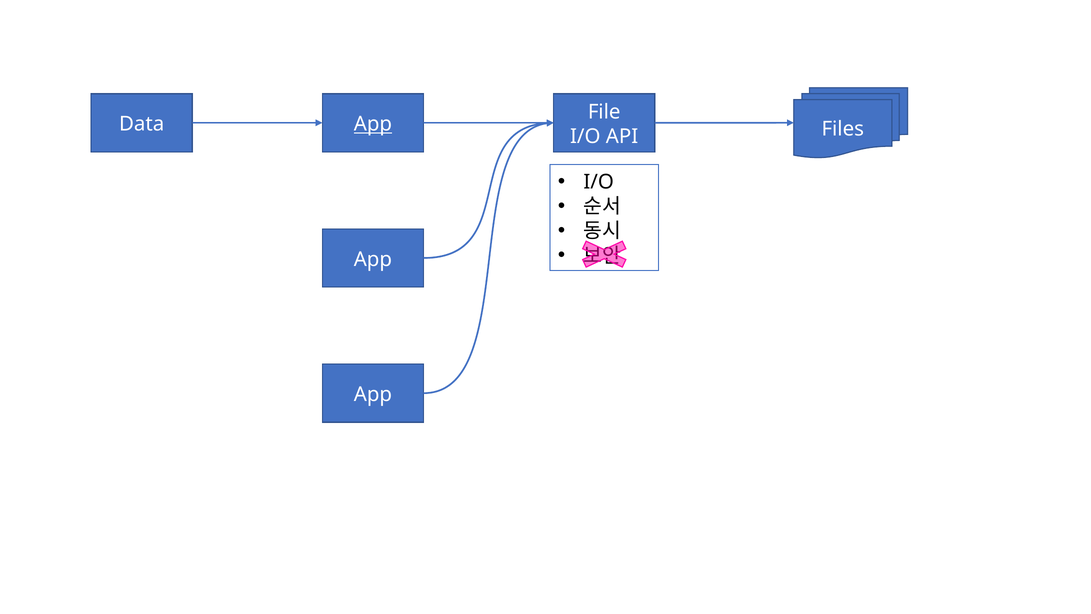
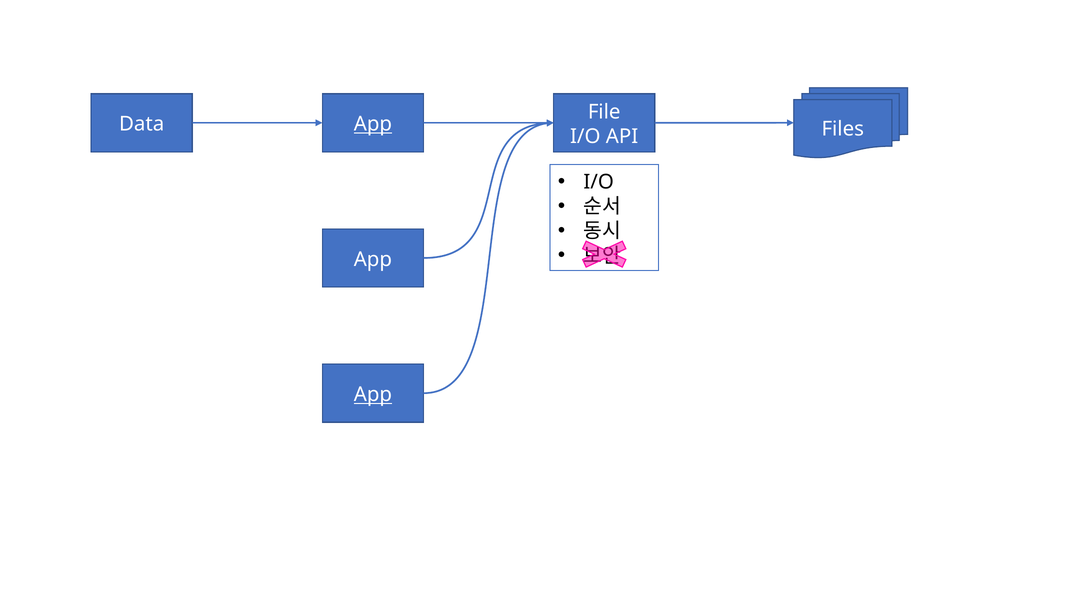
App at (373, 394) underline: none -> present
